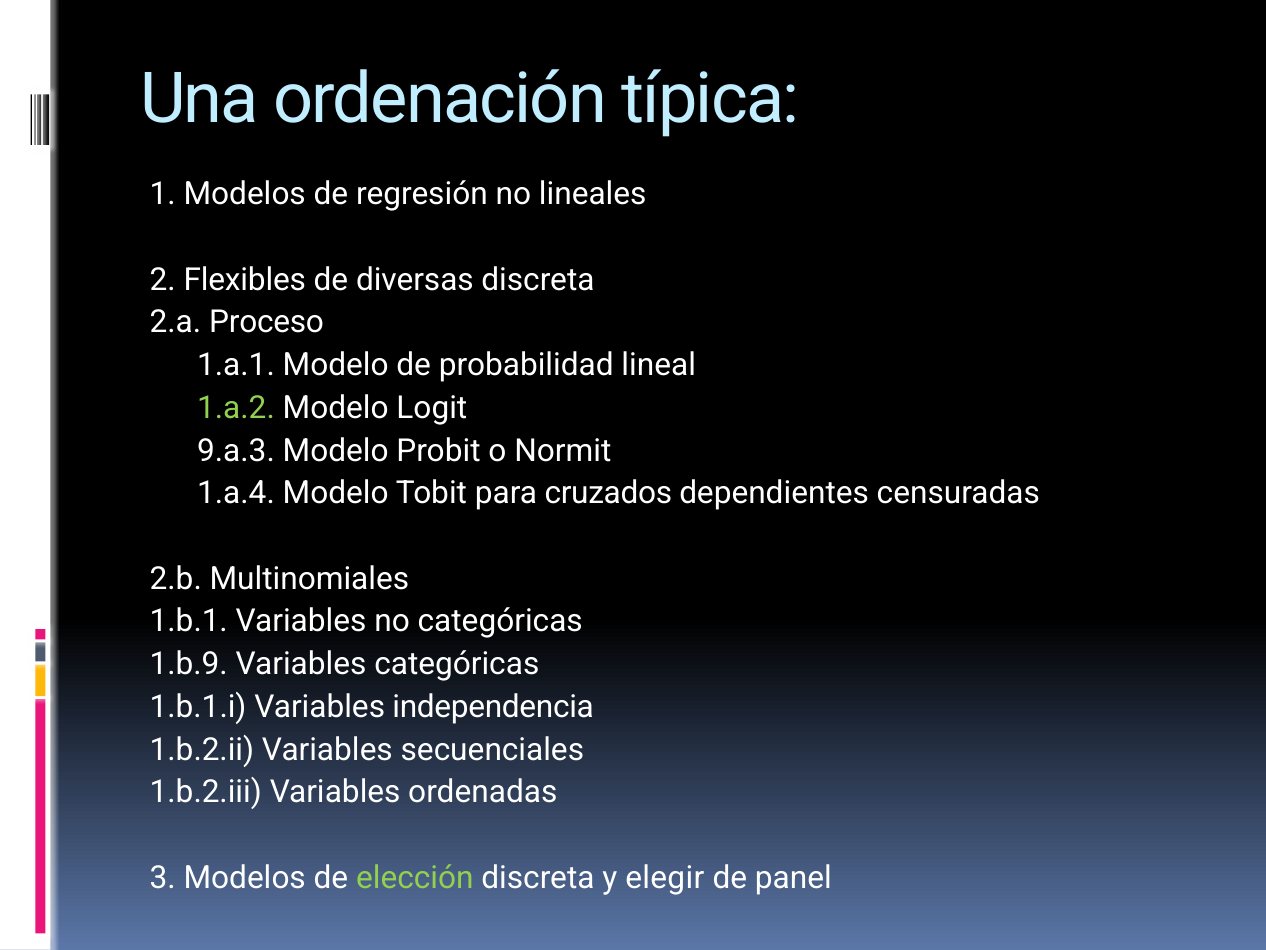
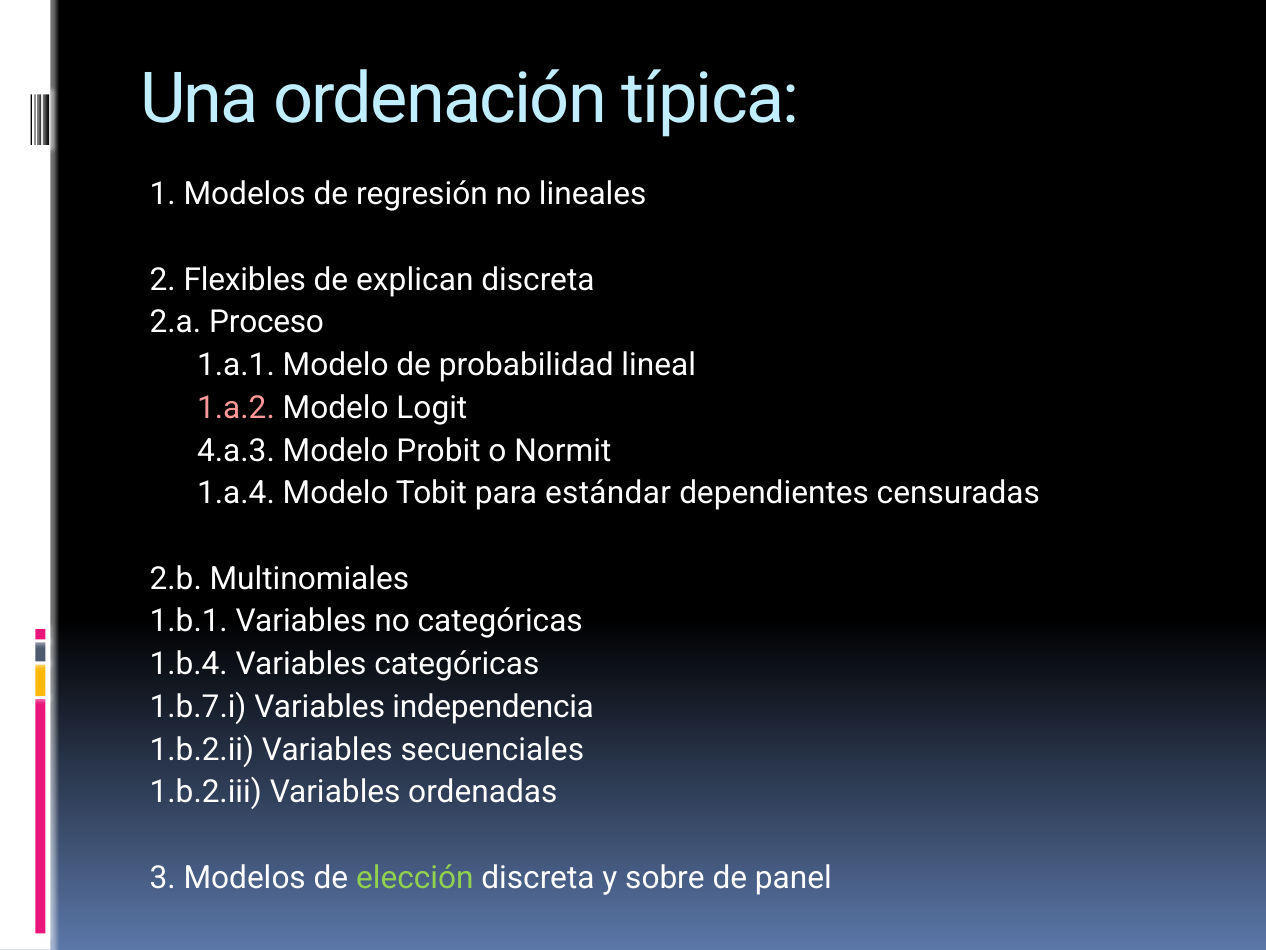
diversas: diversas -> explican
1.a.2 colour: light green -> pink
9.a.3: 9.a.3 -> 4.a.3
cruzados: cruzados -> estándar
1.b.9: 1.b.9 -> 1.b.4
1.b.1.i: 1.b.1.i -> 1.b.7.i
elegir: elegir -> sobre
